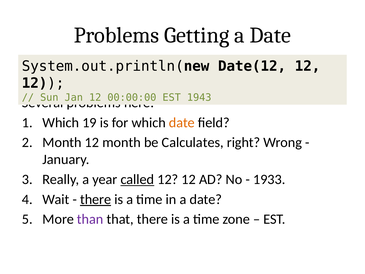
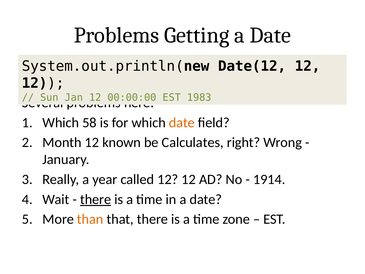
1943: 1943 -> 1983
19: 19 -> 58
12 month: month -> known
called underline: present -> none
1933: 1933 -> 1914
than colour: purple -> orange
